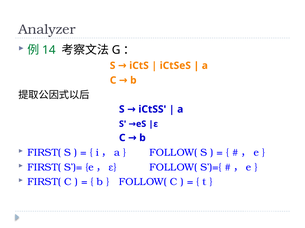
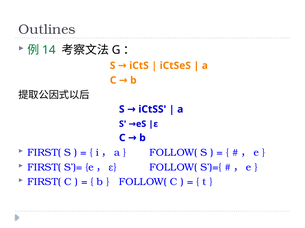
Analyzer: Analyzer -> Outlines
